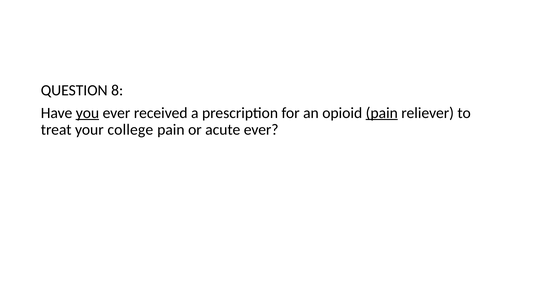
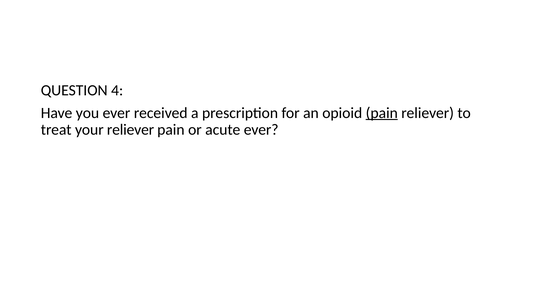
8: 8 -> 4
you underline: present -> none
your college: college -> reliever
